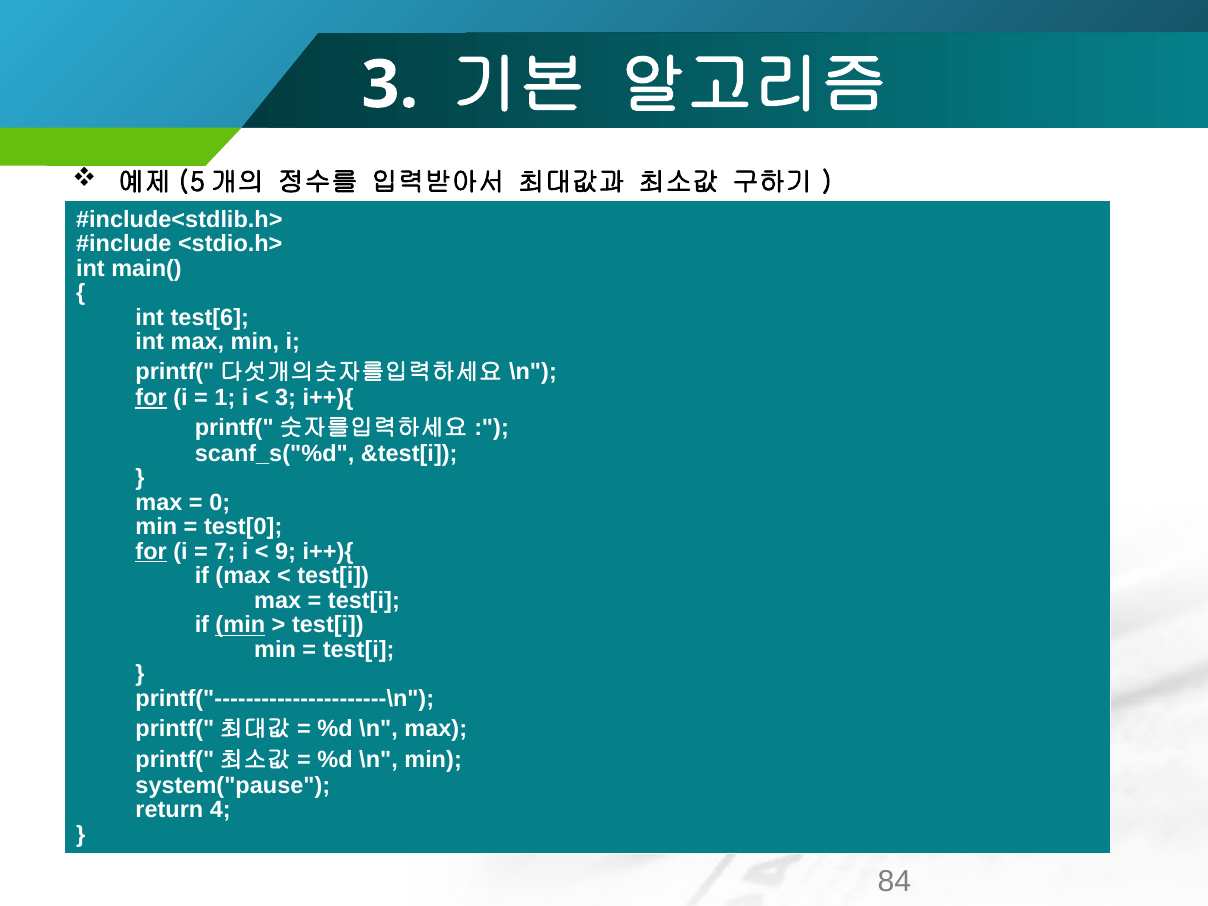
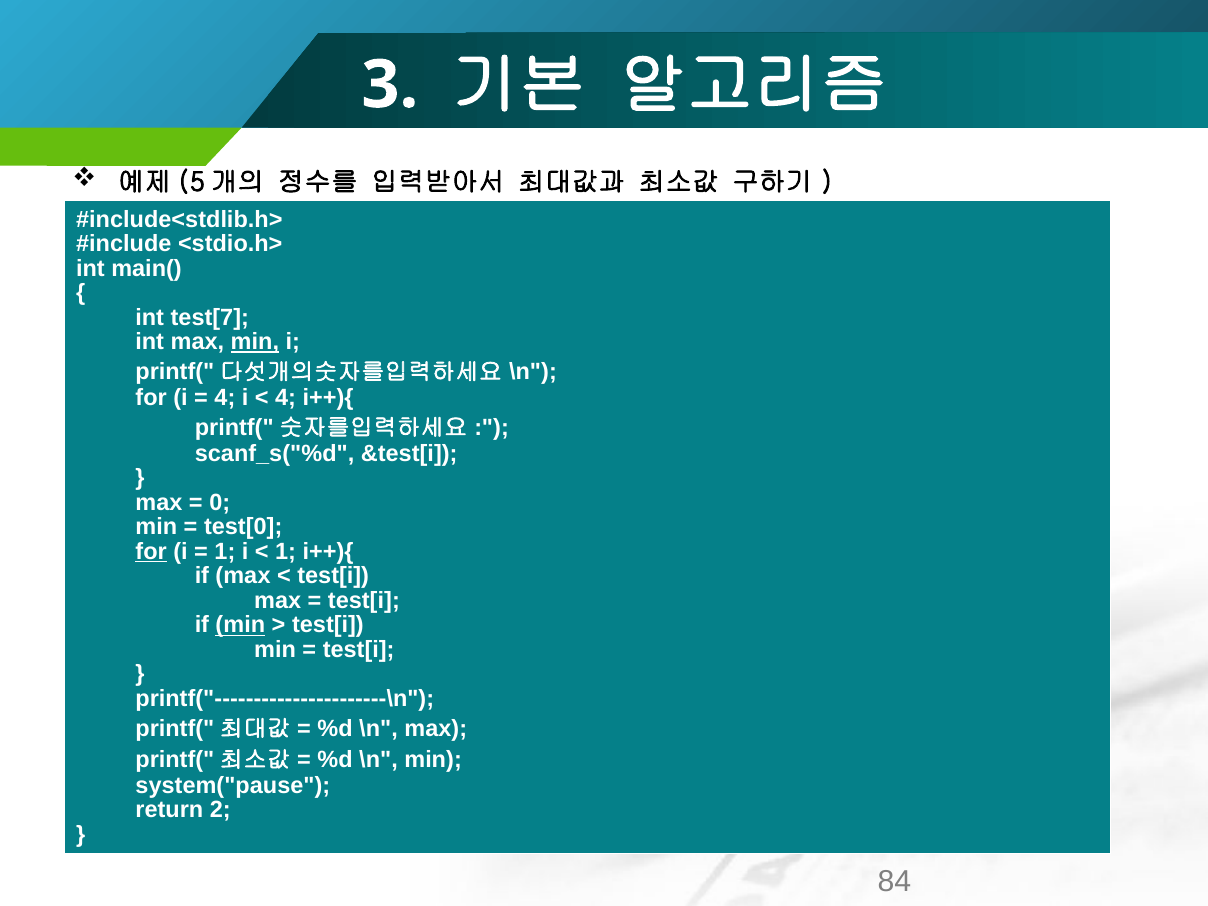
test[6: test[6 -> test[7
min at (255, 342) underline: none -> present
for at (151, 398) underline: present -> none
1 at (225, 398): 1 -> 4
3 at (286, 398): 3 -> 4
7 at (225, 552): 7 -> 1
9 at (286, 552): 9 -> 1
4: 4 -> 2
